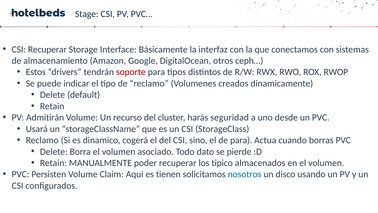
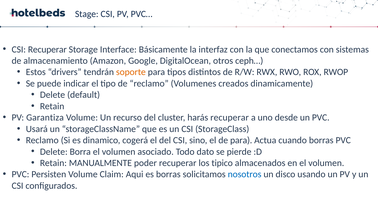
soporte colour: red -> orange
Admitirán: Admitirán -> Garantiza
harás seguridad: seguridad -> recuperar
es tienen: tienen -> borras
